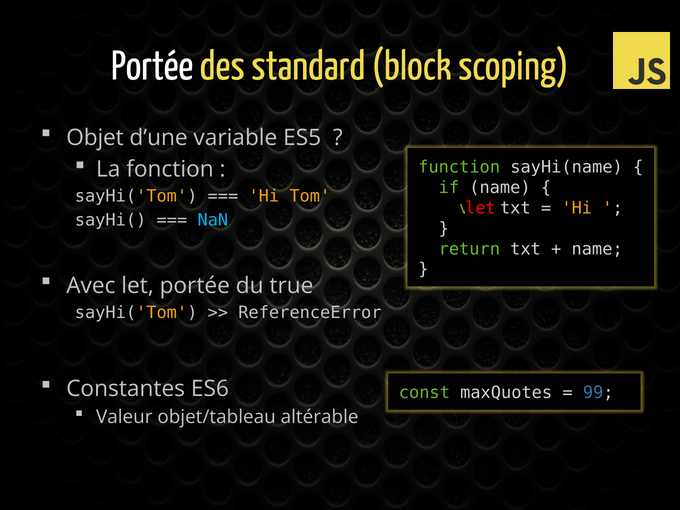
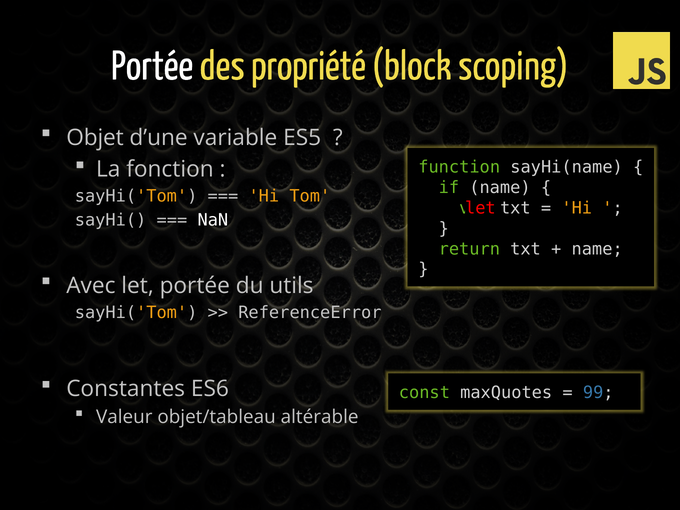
standard: standard -> propriété
NaN colour: light blue -> white
true: true -> utils
